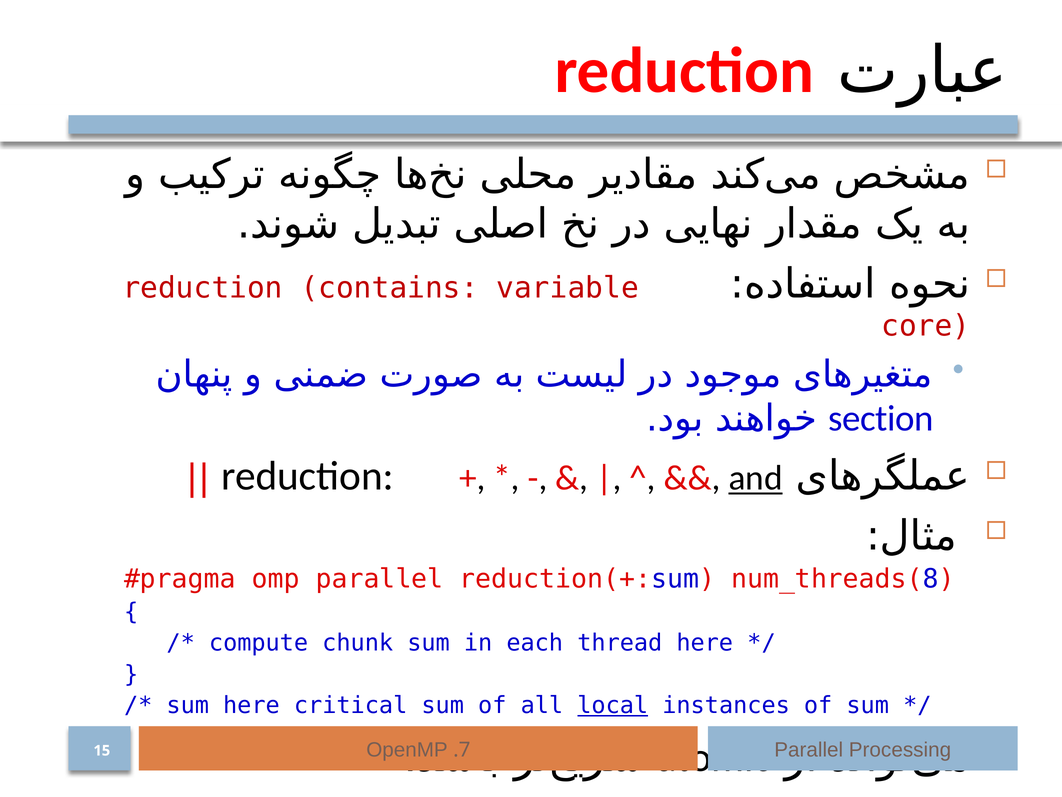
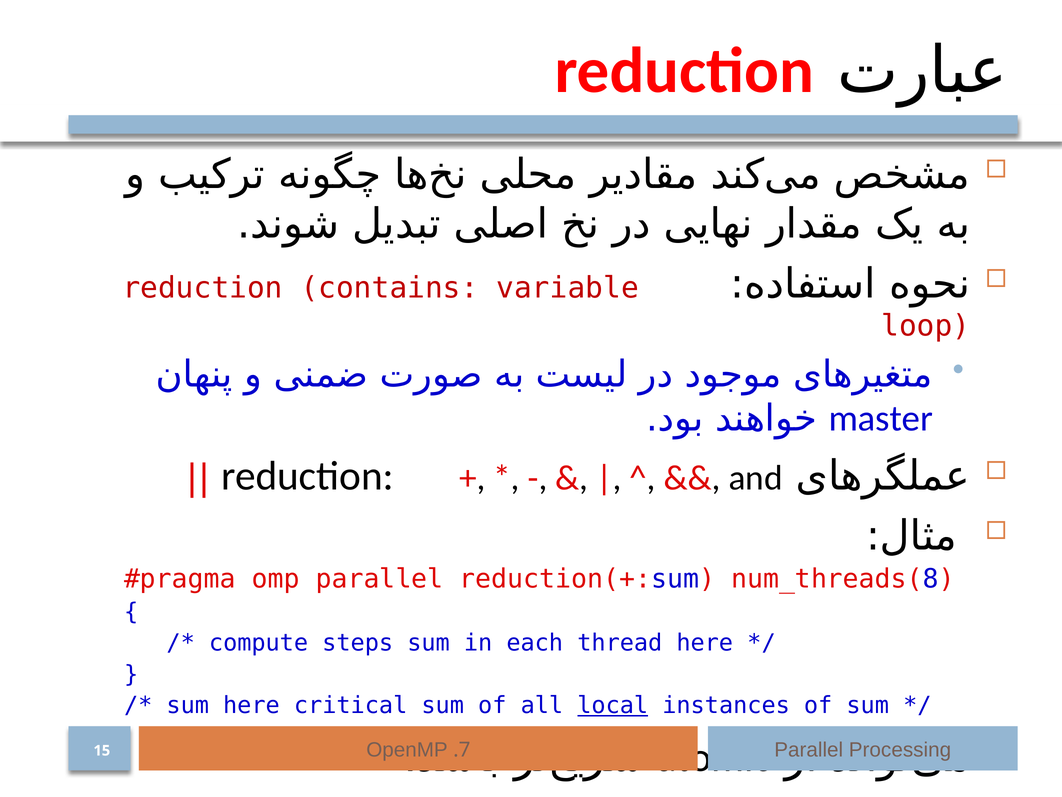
core: core -> loop
section: section -> master
and underline: present -> none
chunk: chunk -> steps
